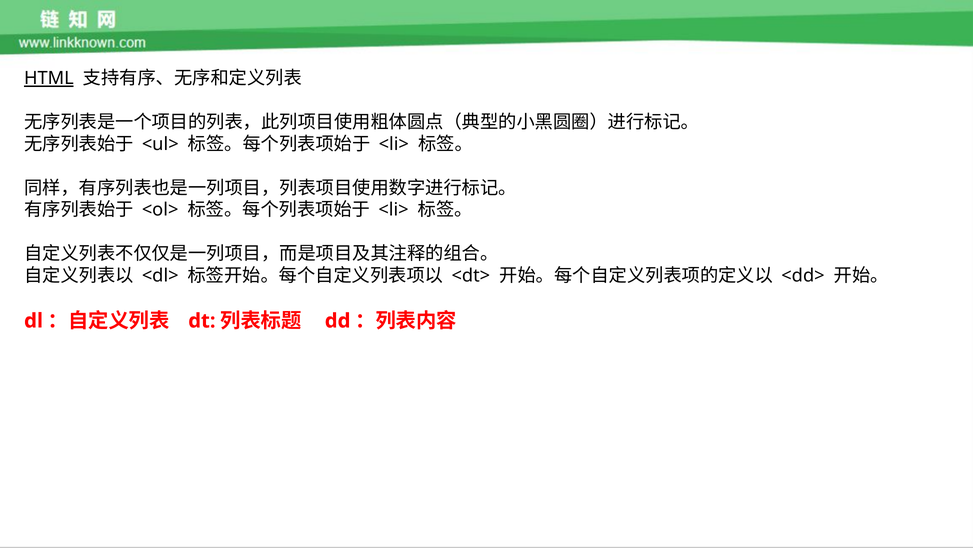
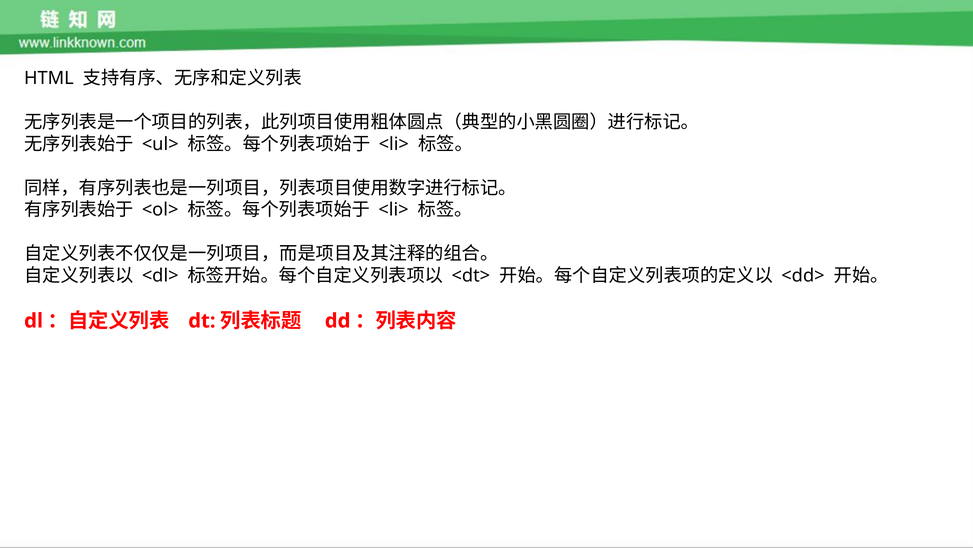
HTML underline: present -> none
